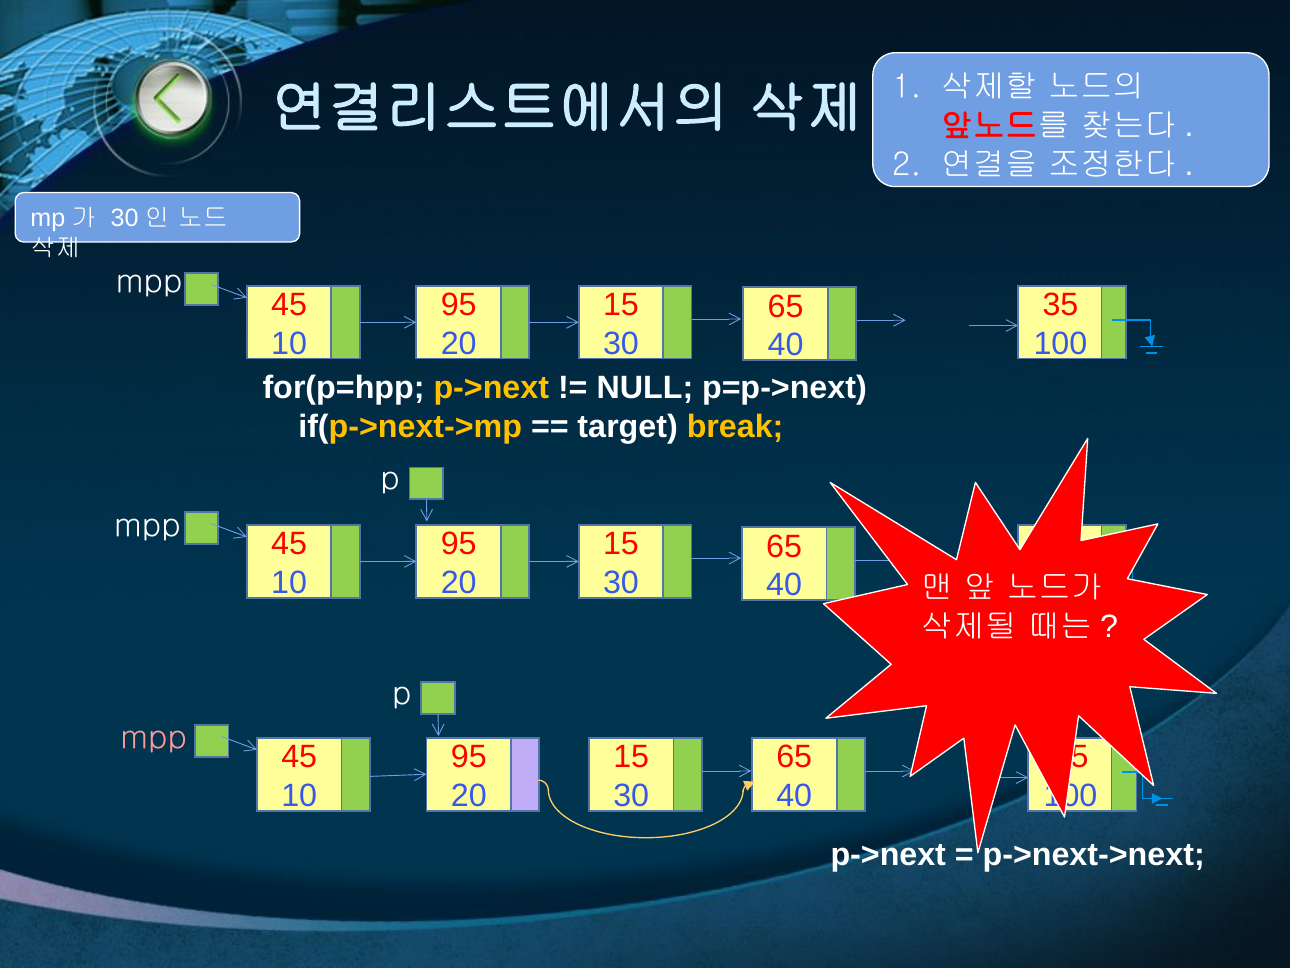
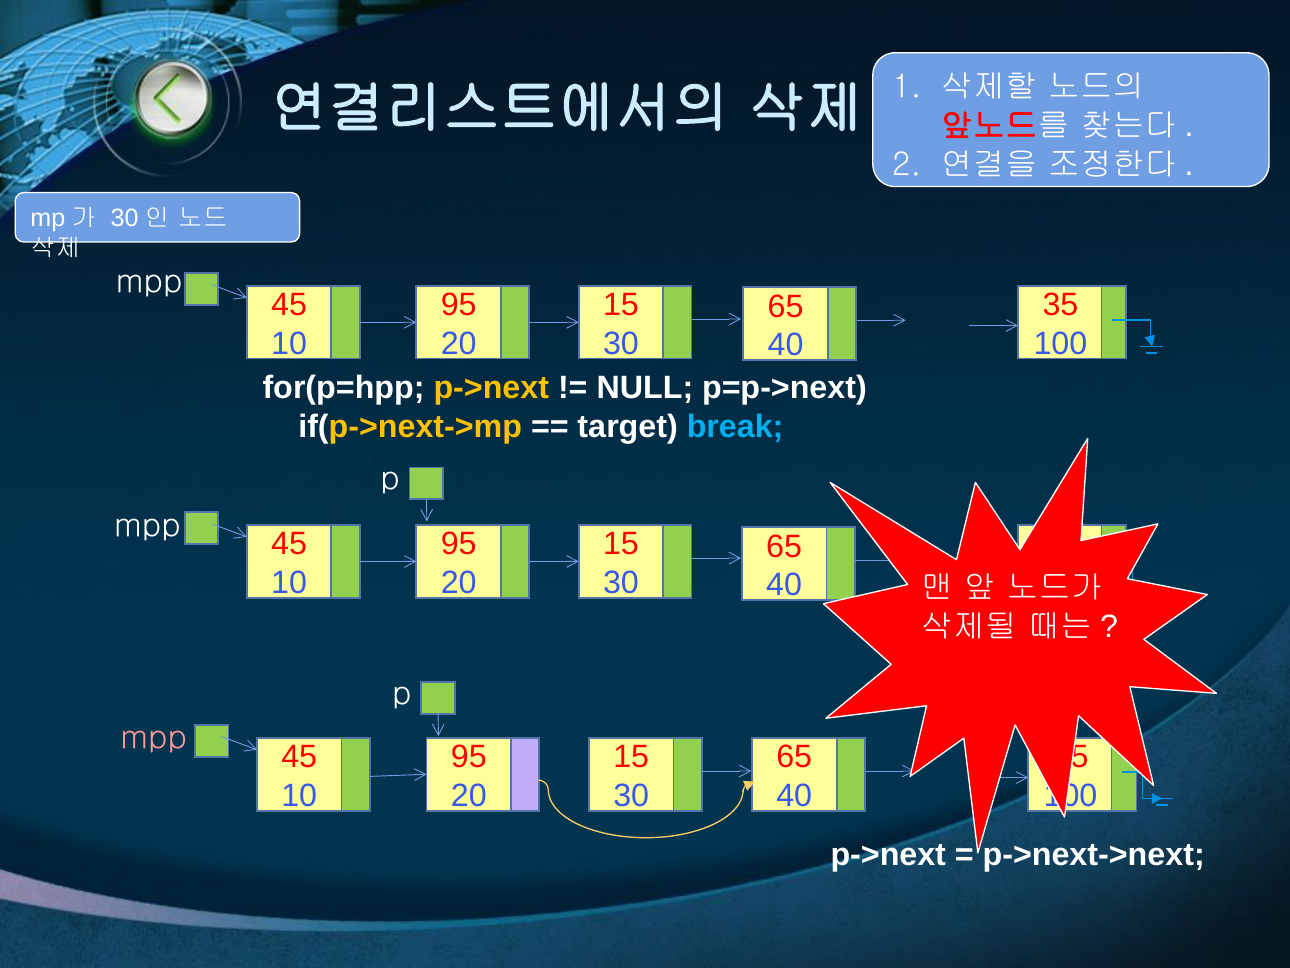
break colour: yellow -> light blue
